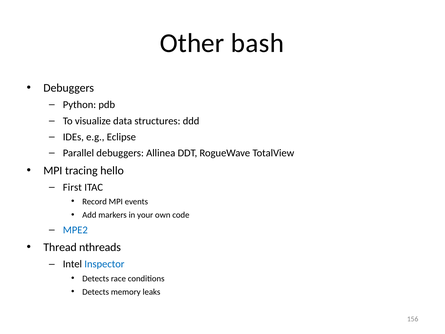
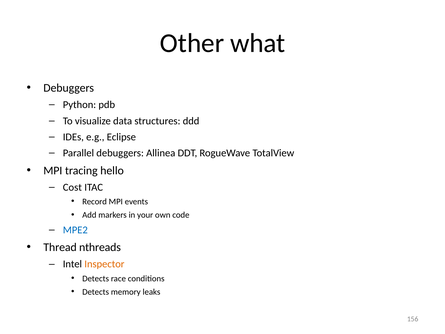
bash: bash -> what
First: First -> Cost
Inspector colour: blue -> orange
